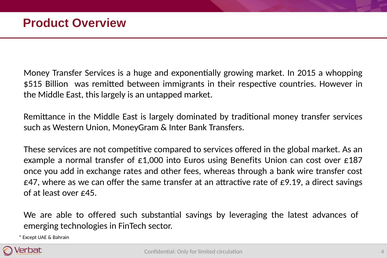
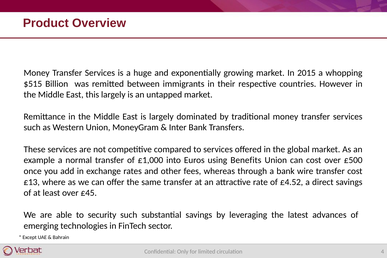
£187: £187 -> £500
£47: £47 -> £13
£9.19: £9.19 -> £4.52
to offered: offered -> security
